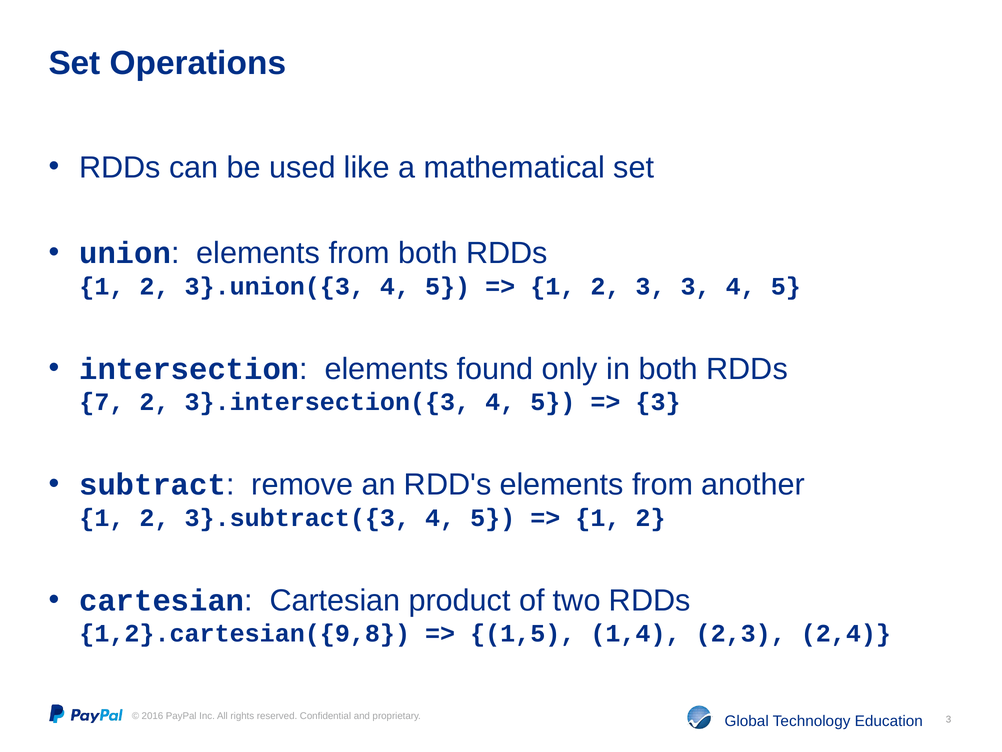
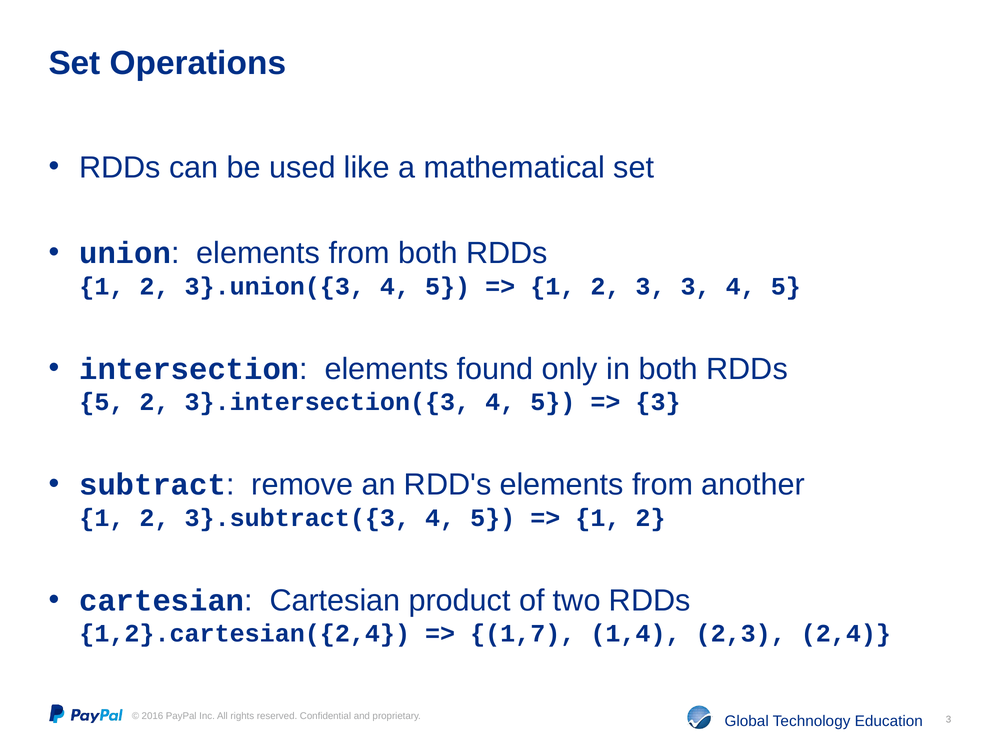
7 at (102, 402): 7 -> 5
1,2}.cartesian({9,8: 1,2}.cartesian({9,8 -> 1,2}.cartesian({2,4
1,5: 1,5 -> 1,7
